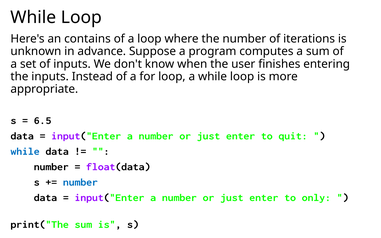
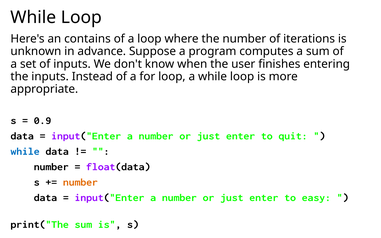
6.5: 6.5 -> 0.9
number at (80, 182) colour: blue -> orange
only: only -> easy
